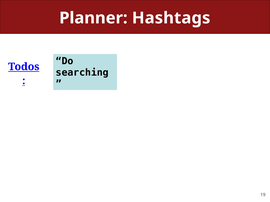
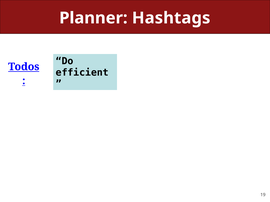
searching: searching -> efficient
